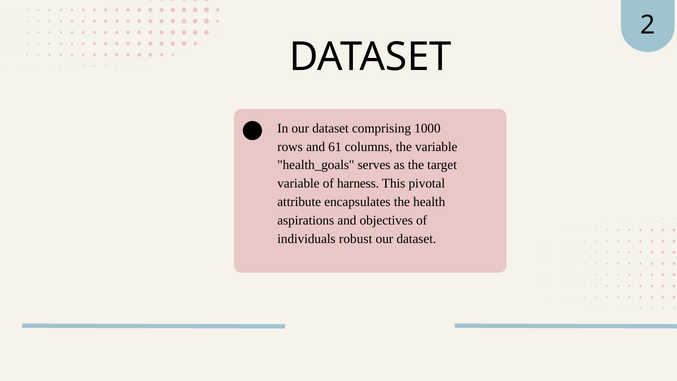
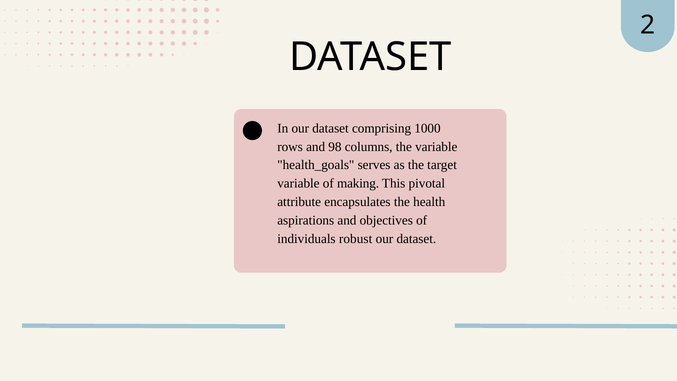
61: 61 -> 98
harness: harness -> making
